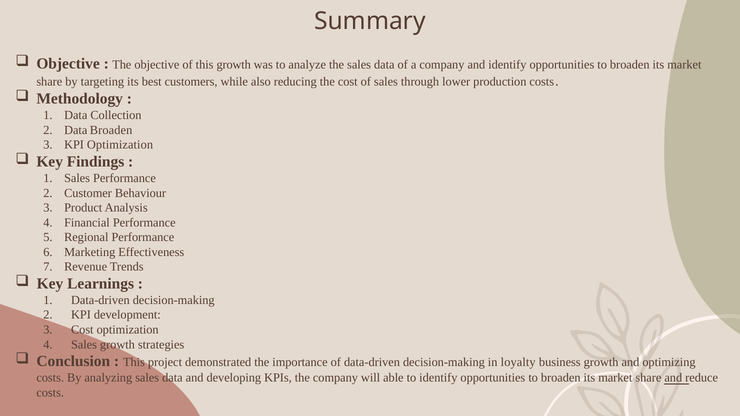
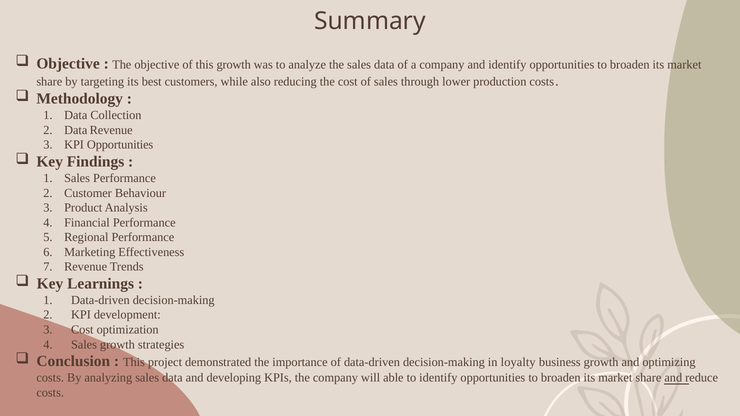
Data Broaden: Broaden -> Revenue
KPI Optimization: Optimization -> Opportunities
